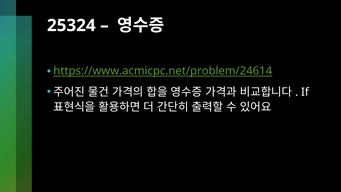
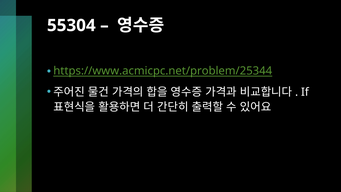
25324: 25324 -> 55304
https://www.acmicpc.net/problem/24614: https://www.acmicpc.net/problem/24614 -> https://www.acmicpc.net/problem/25344
